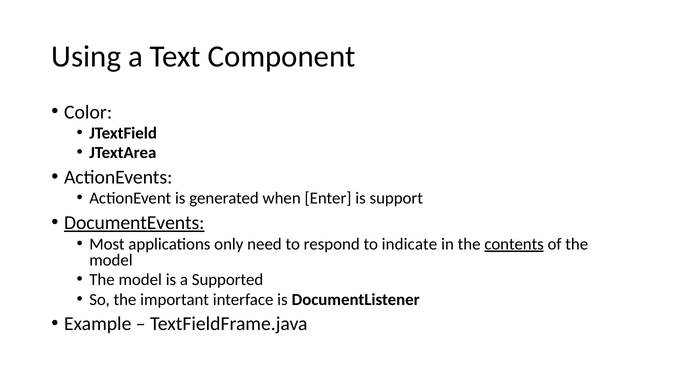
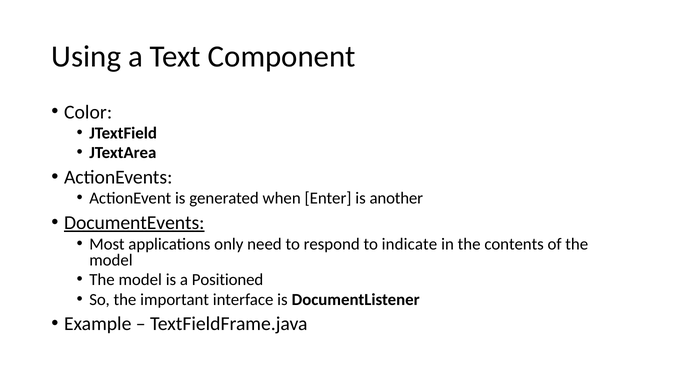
support: support -> another
contents underline: present -> none
Supported: Supported -> Positioned
